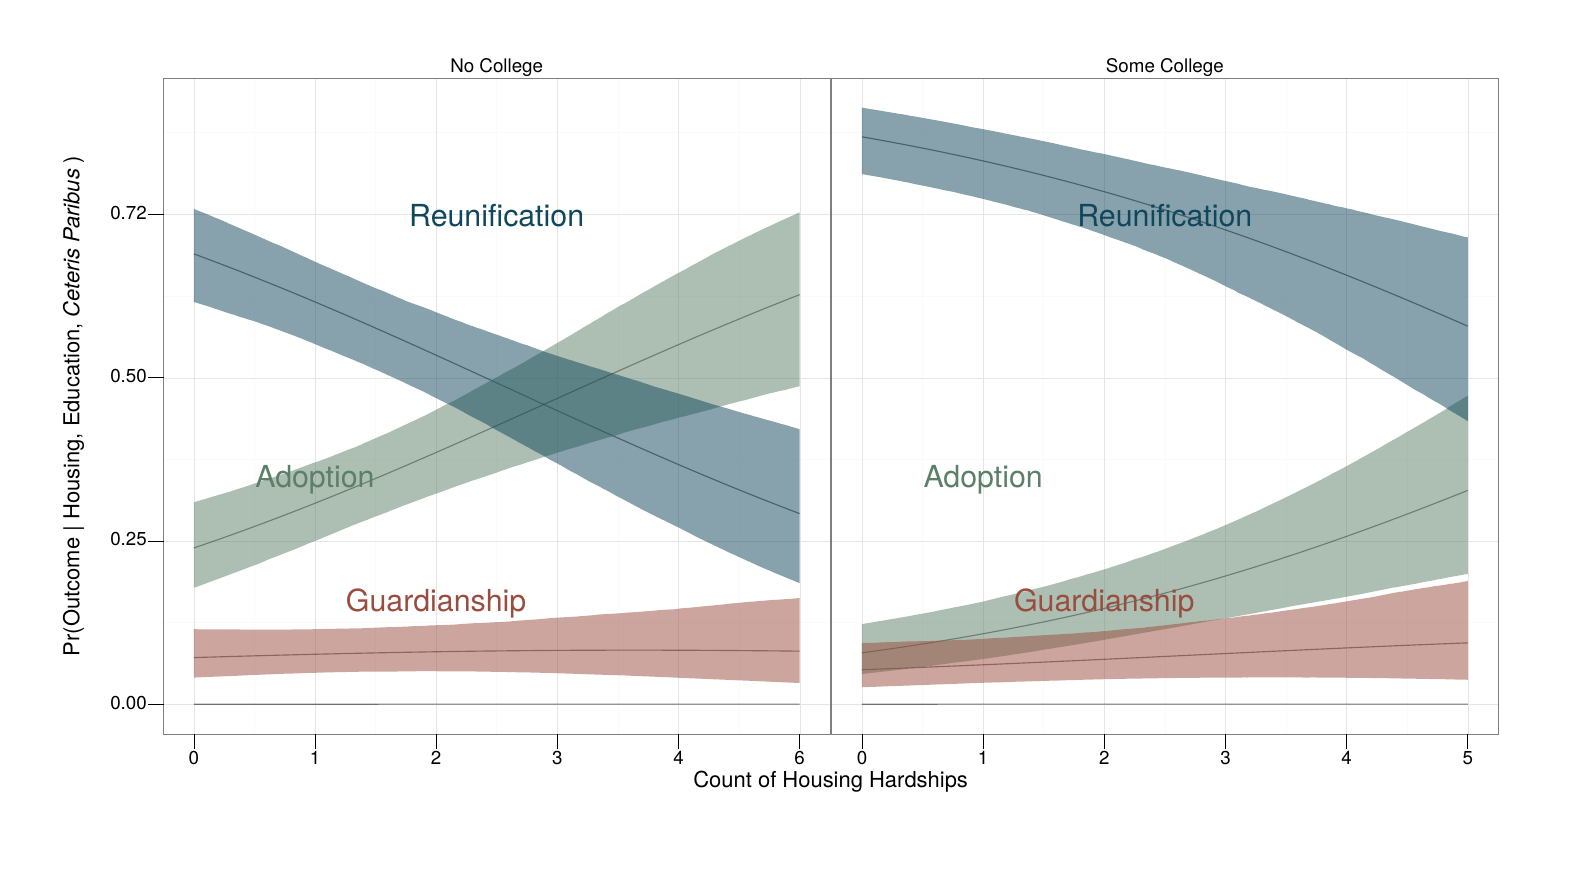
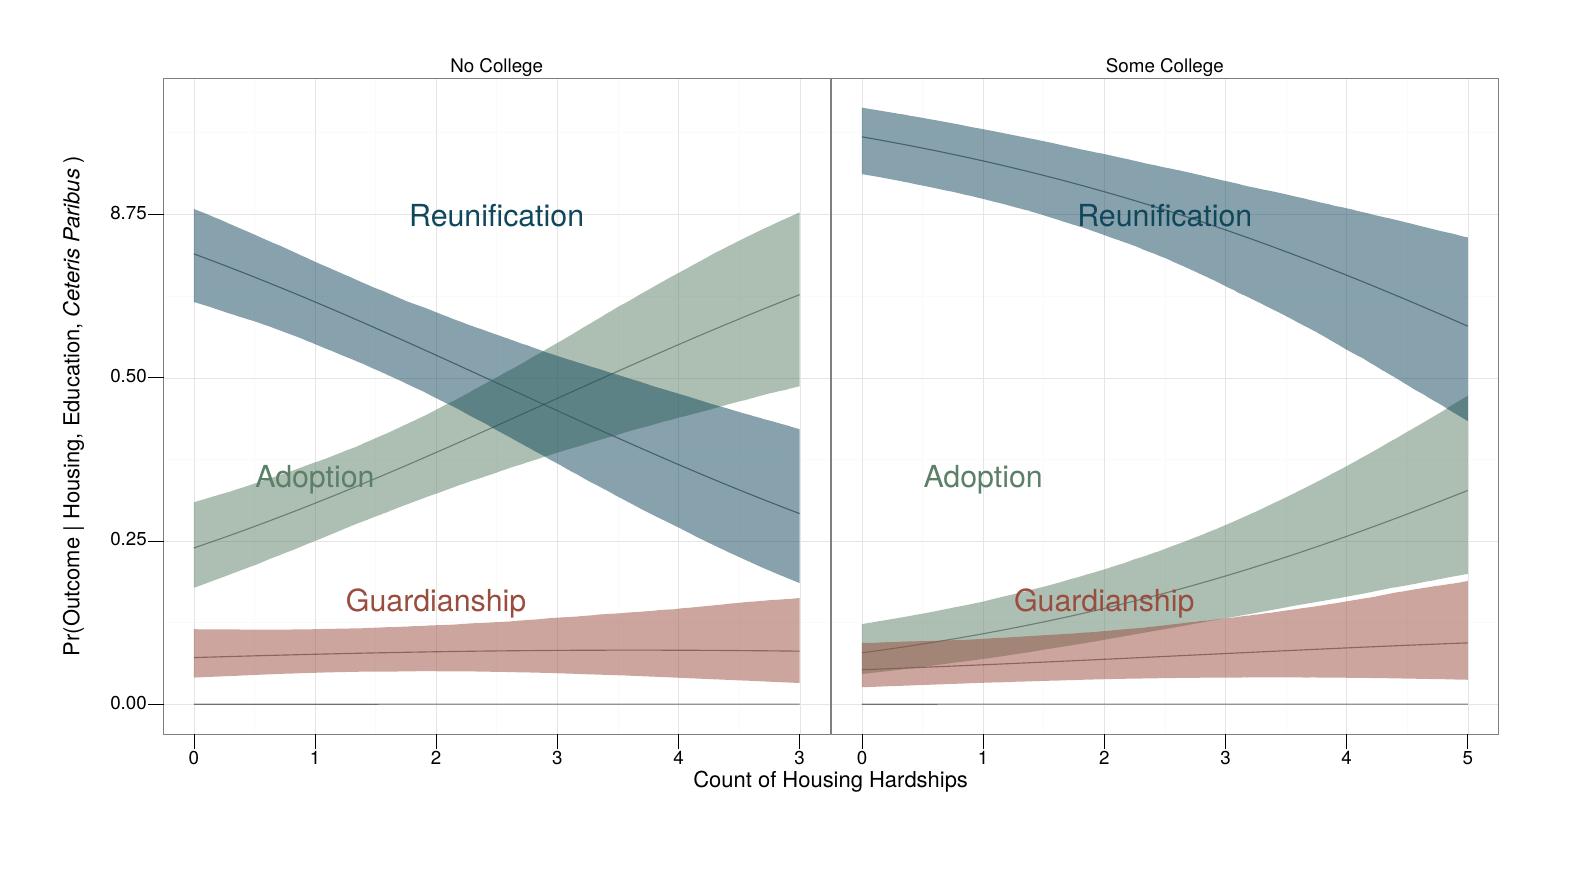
0.72: 0.72 -> 8.75
4 6: 6 -> 3
